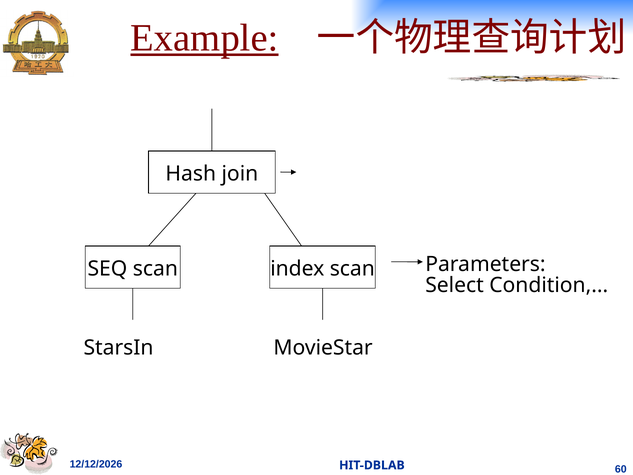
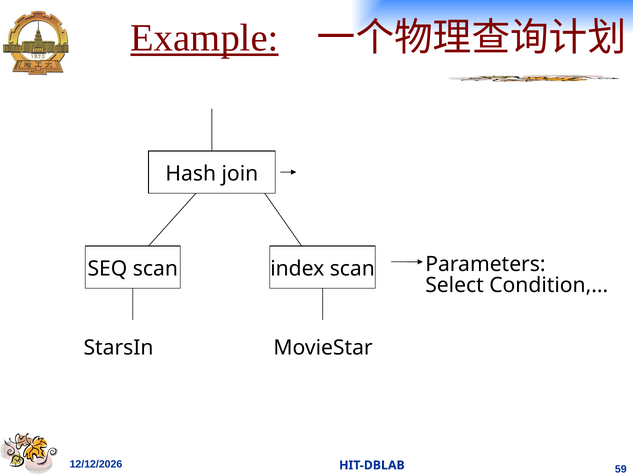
60: 60 -> 59
